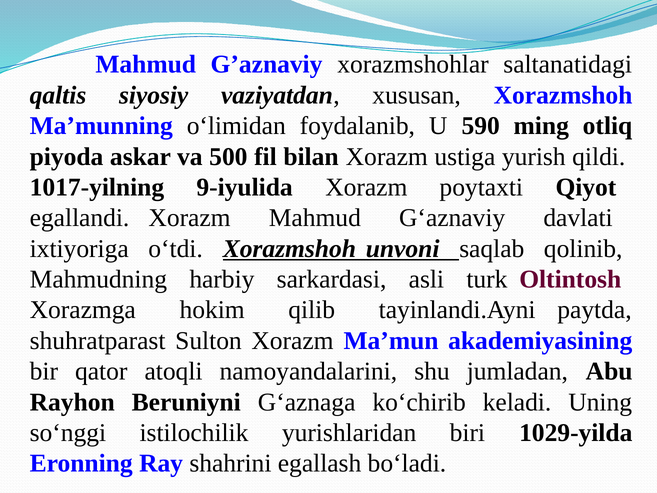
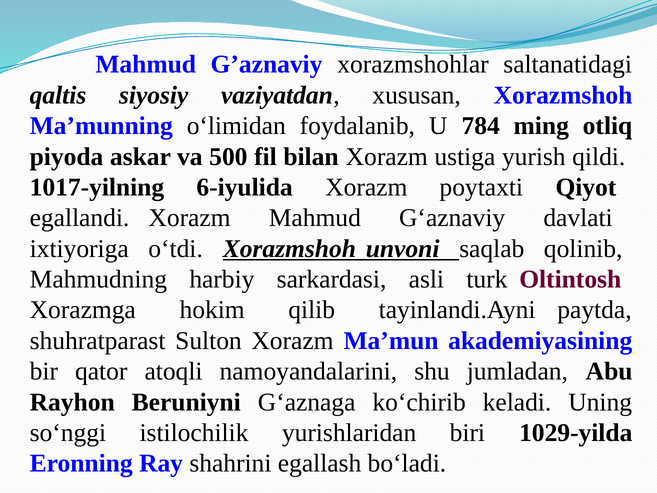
590: 590 -> 784
9-iyulida: 9-iyulida -> 6-iyulida
